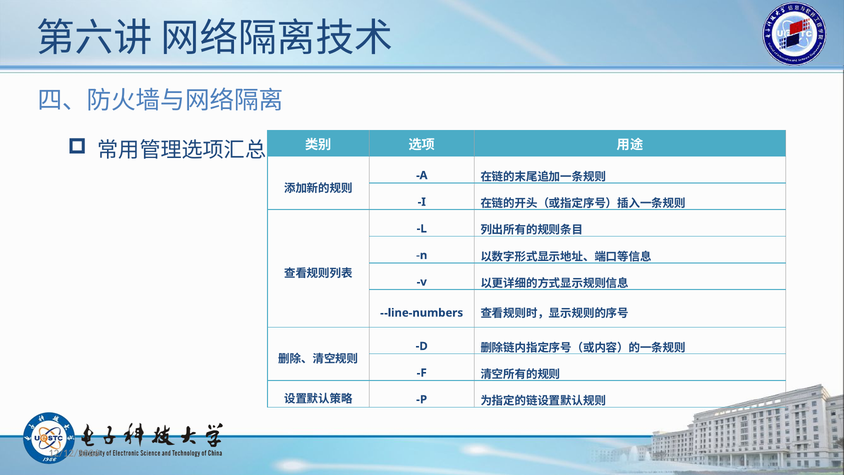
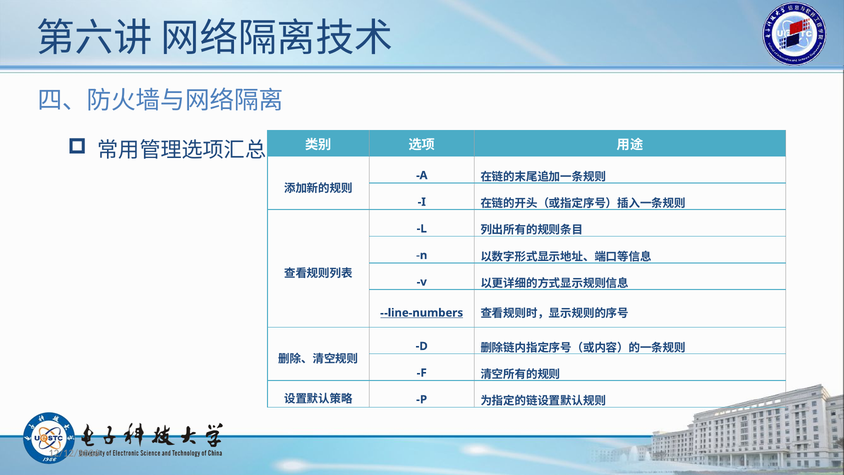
--line-numbers underline: none -> present
